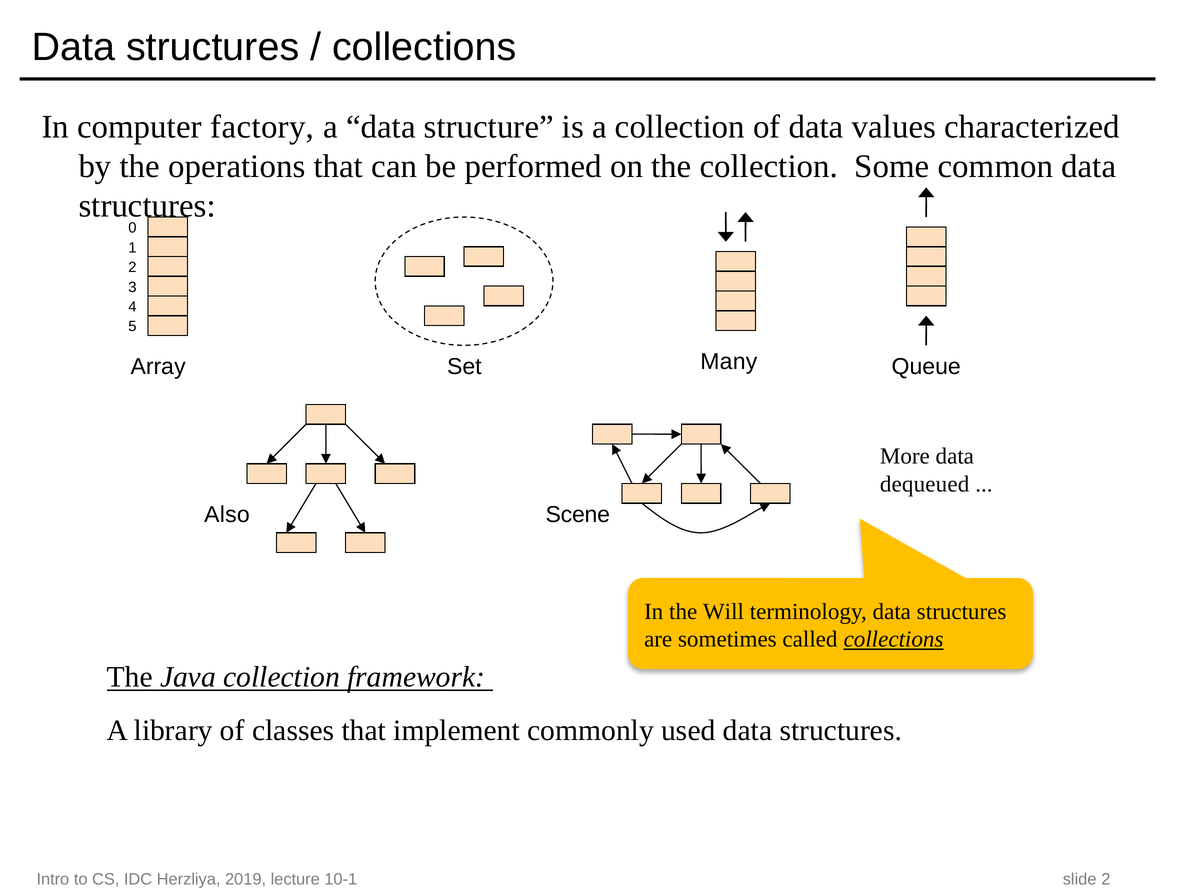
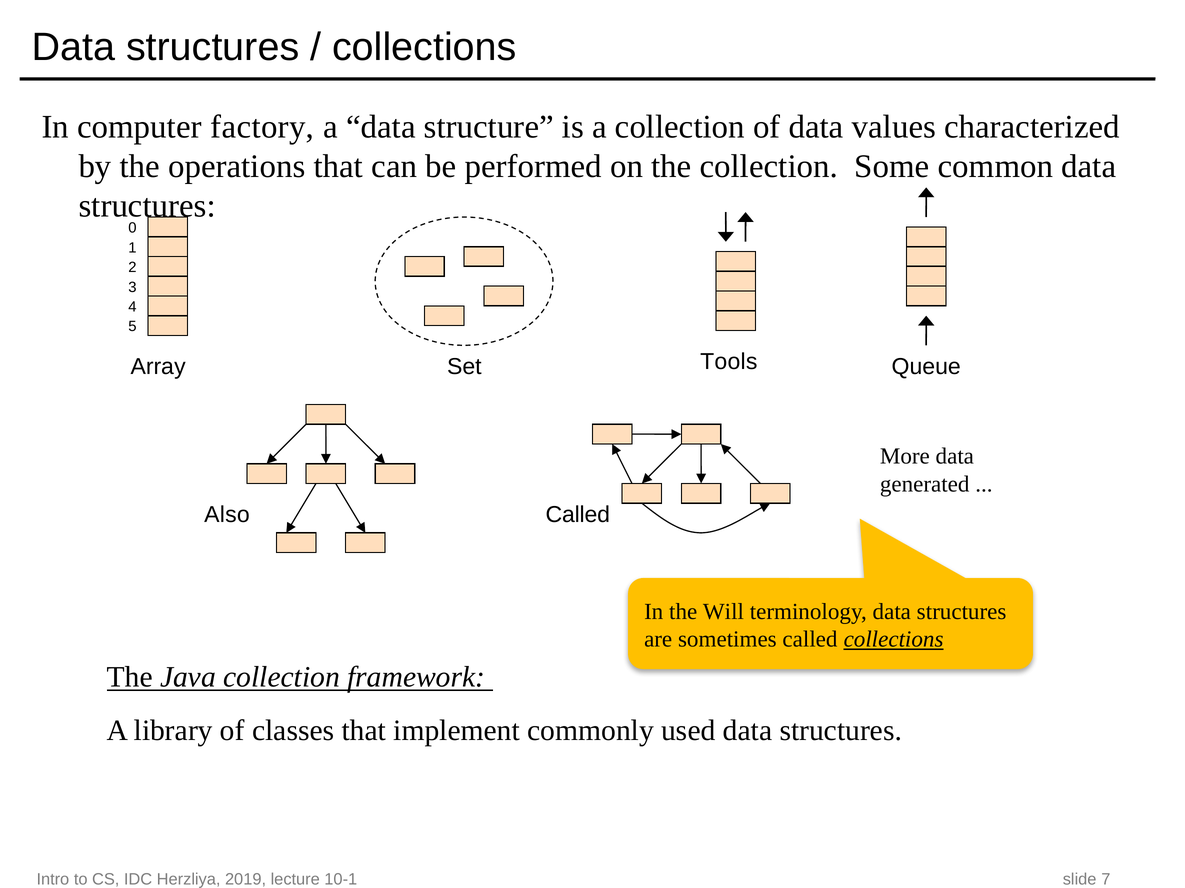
Many: Many -> Tools
dequeued: dequeued -> generated
Scene at (578, 515): Scene -> Called
2 at (1106, 880): 2 -> 7
